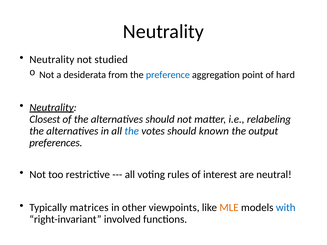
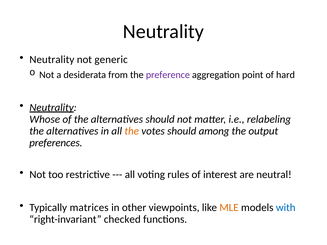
studied: studied -> generic
preference colour: blue -> purple
Closest: Closest -> Whose
the at (132, 131) colour: blue -> orange
known: known -> among
involved: involved -> checked
